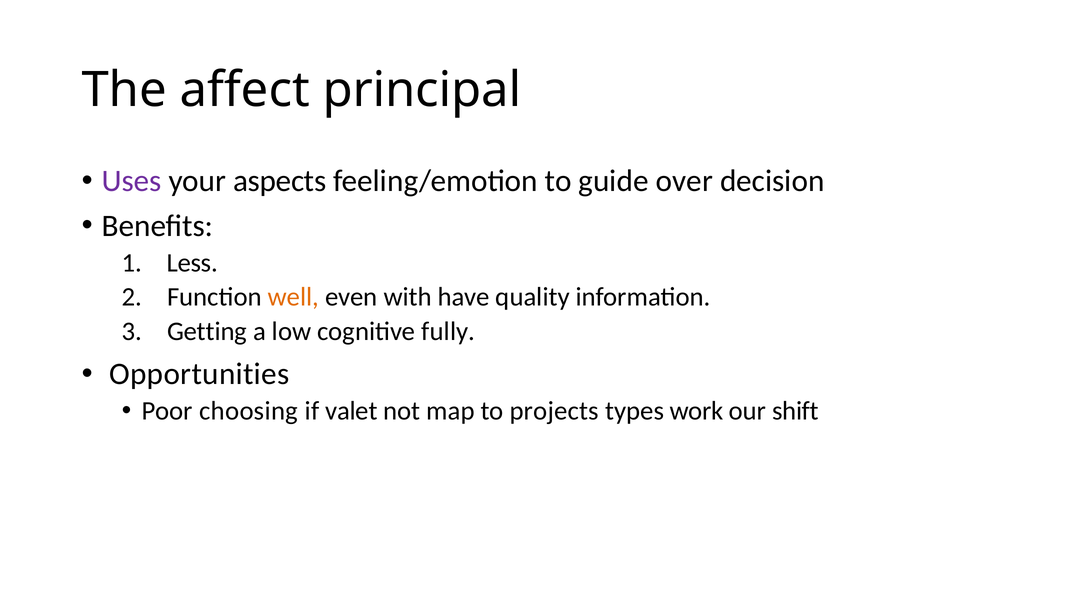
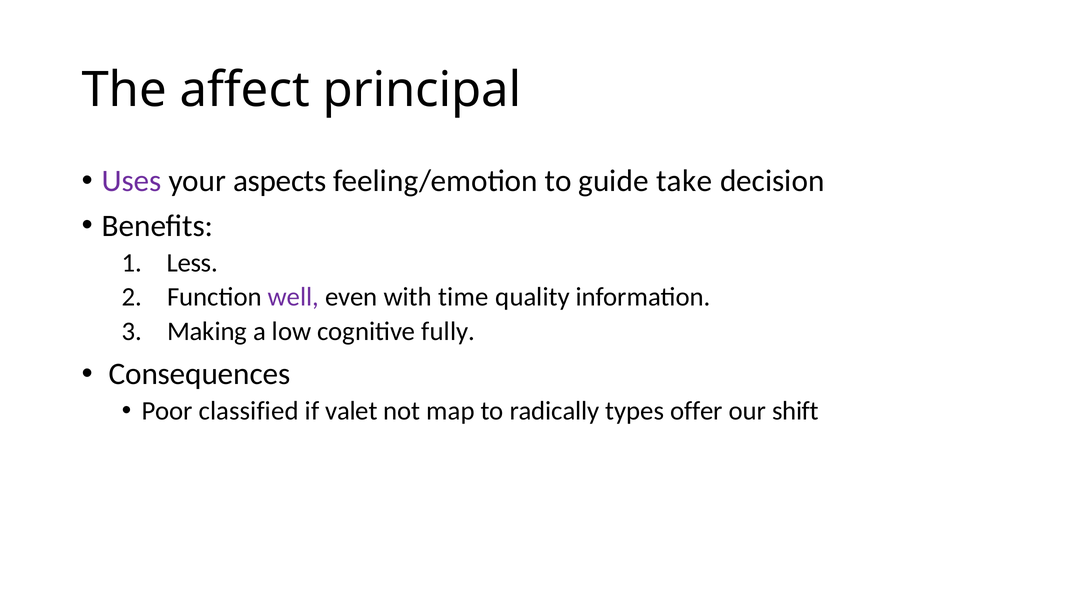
over: over -> take
well colour: orange -> purple
have: have -> time
Getting: Getting -> Making
Opportunities: Opportunities -> Consequences
choosing: choosing -> classified
projects: projects -> radically
work: work -> offer
